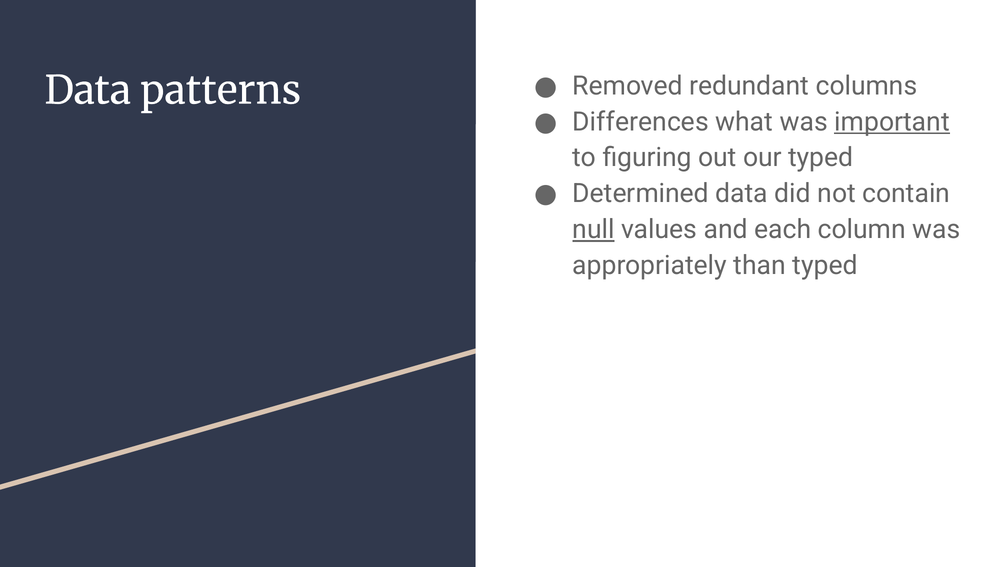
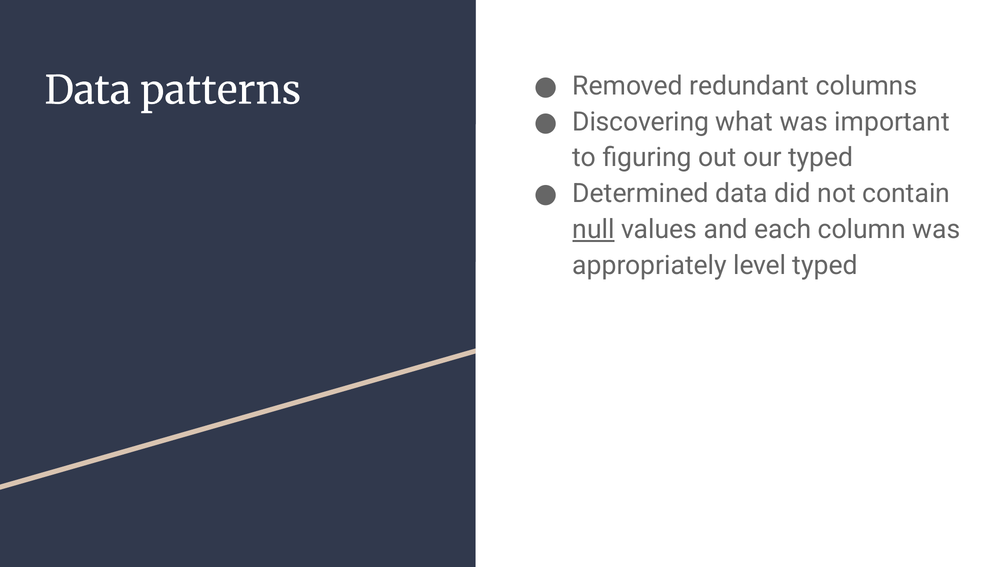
Differences: Differences -> Discovering
important underline: present -> none
than: than -> level
